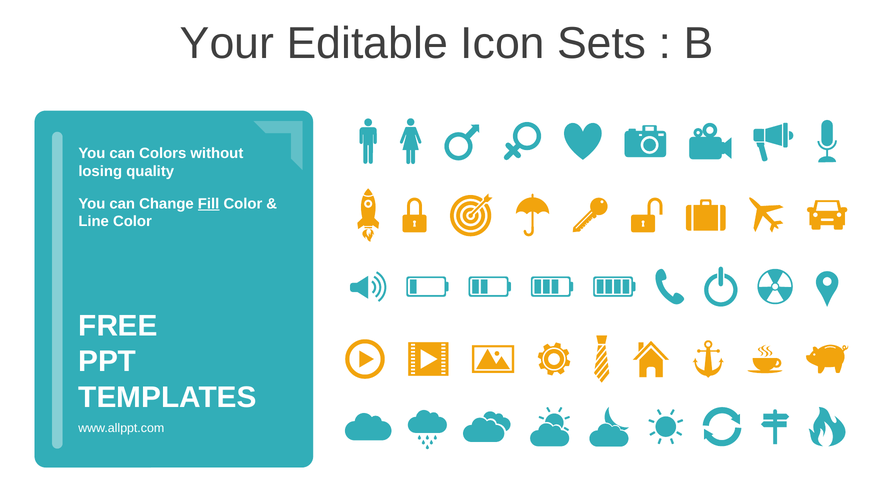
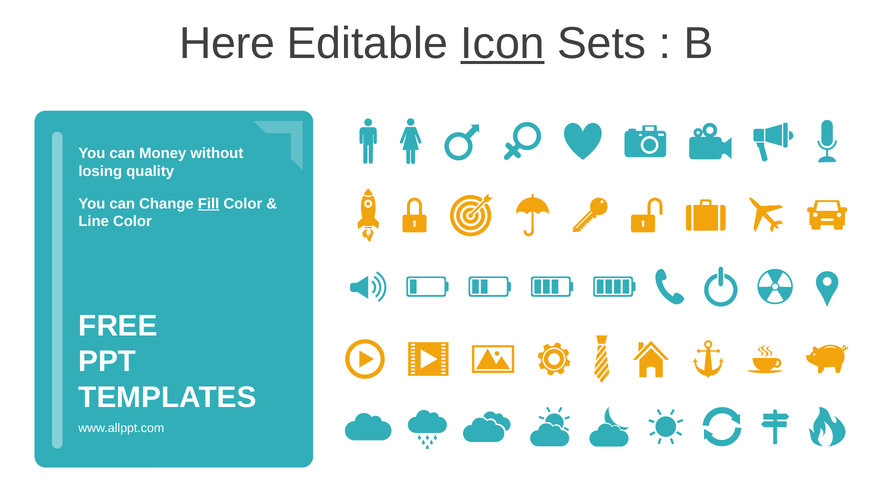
Your: Your -> Here
Icon underline: none -> present
Colors: Colors -> Money
